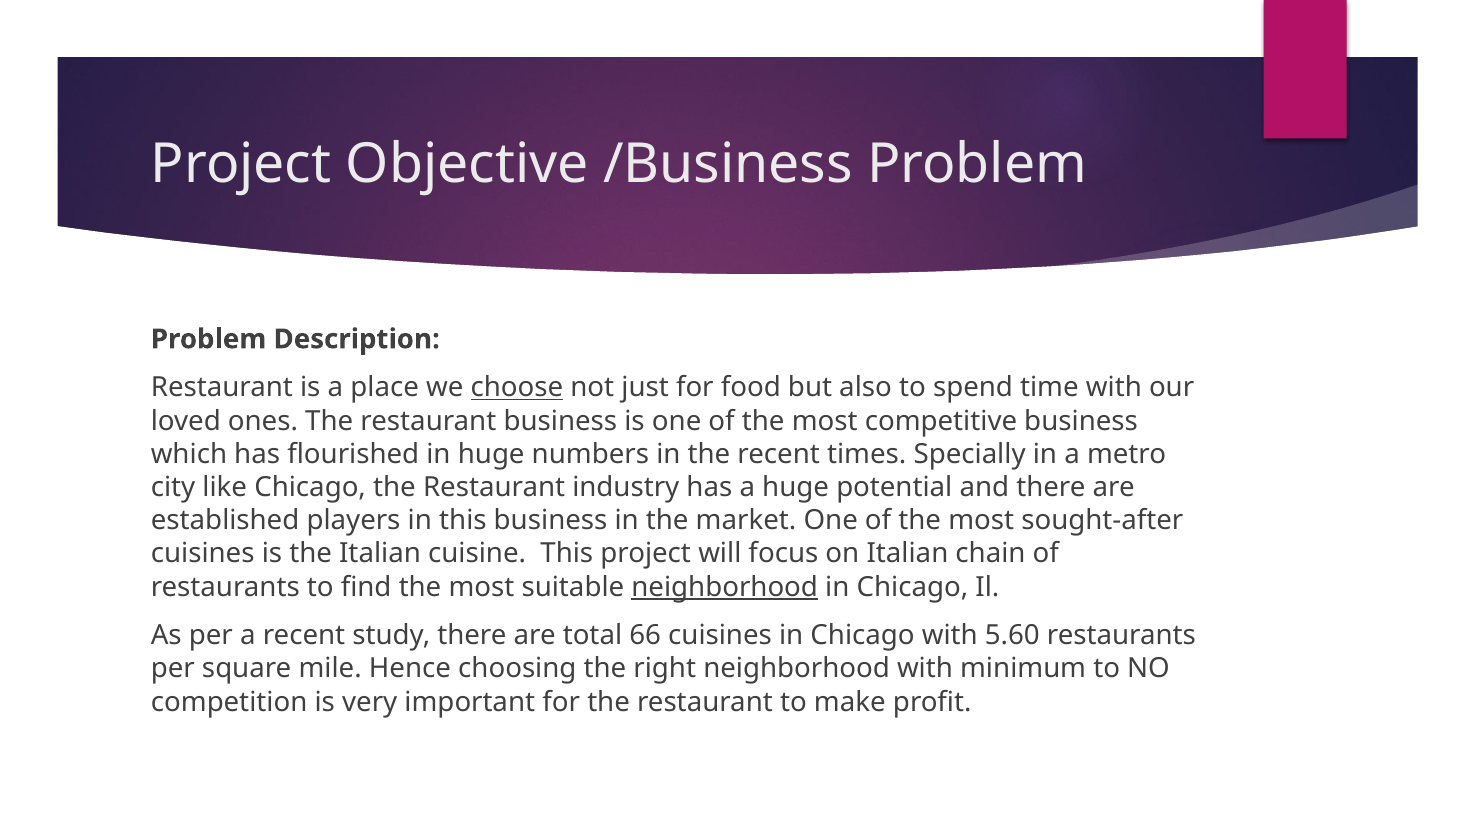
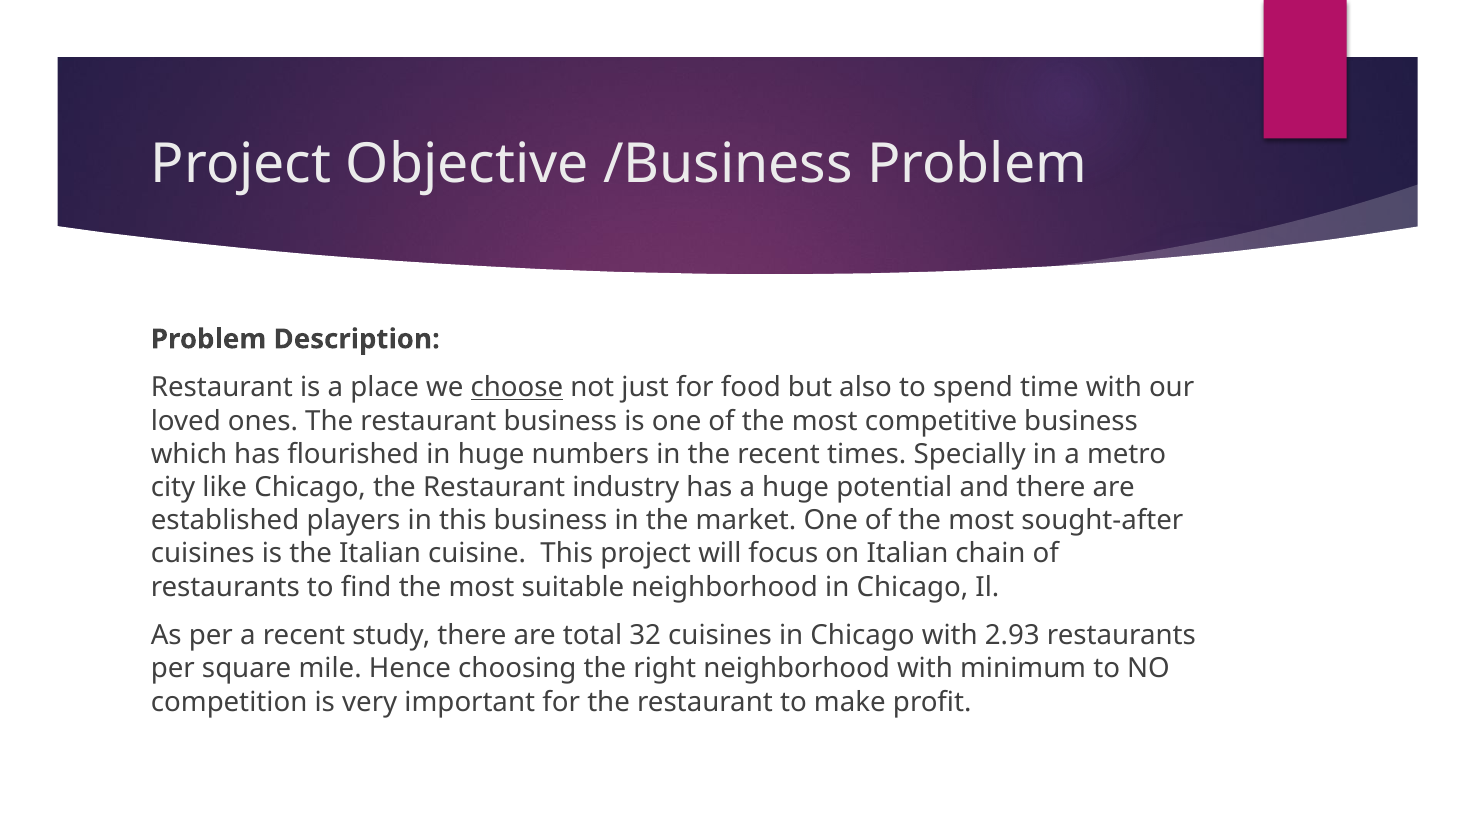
neighborhood at (725, 587) underline: present -> none
66: 66 -> 32
5.60: 5.60 -> 2.93
